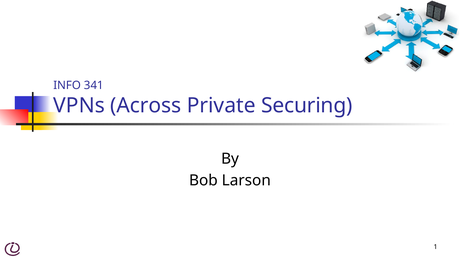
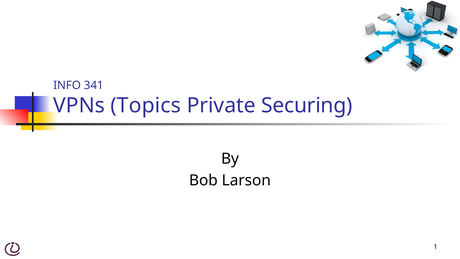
Across: Across -> Topics
